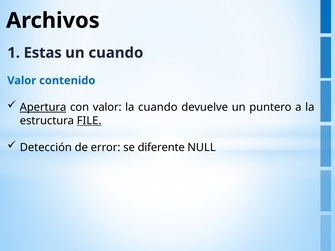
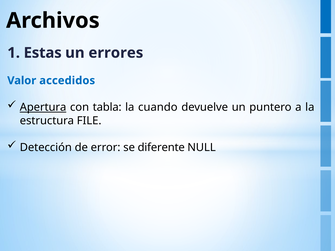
un cuando: cuando -> errores
contenido: contenido -> accedidos
con valor: valor -> tabla
FILE underline: present -> none
